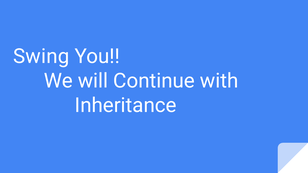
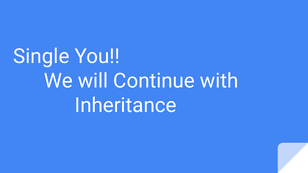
Swing: Swing -> Single
